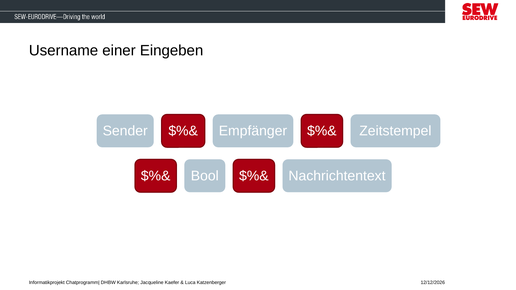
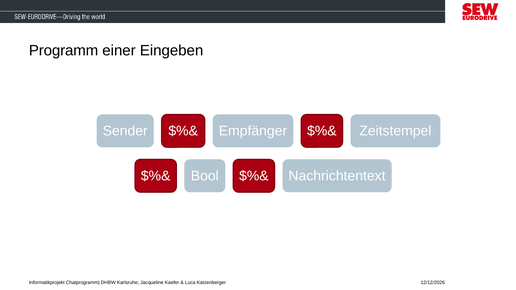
Username: Username -> Programm
